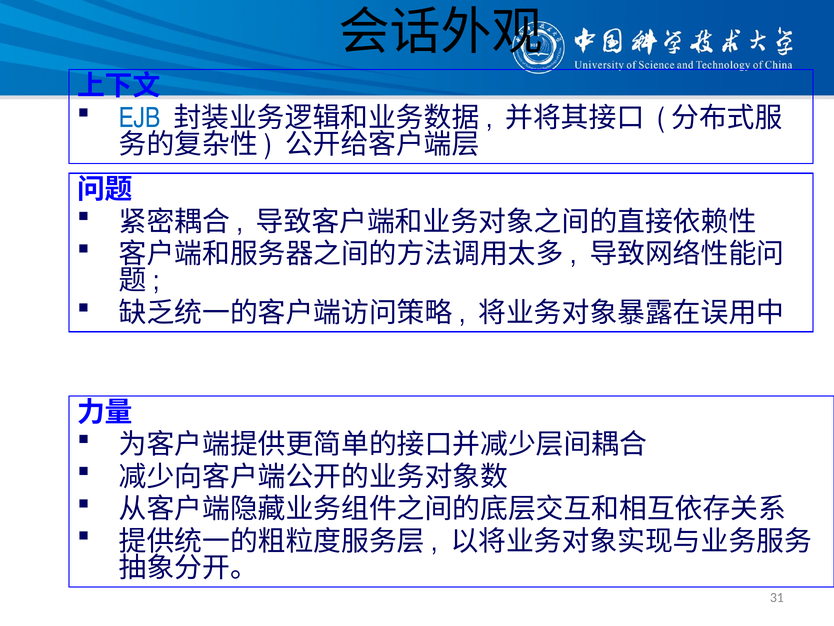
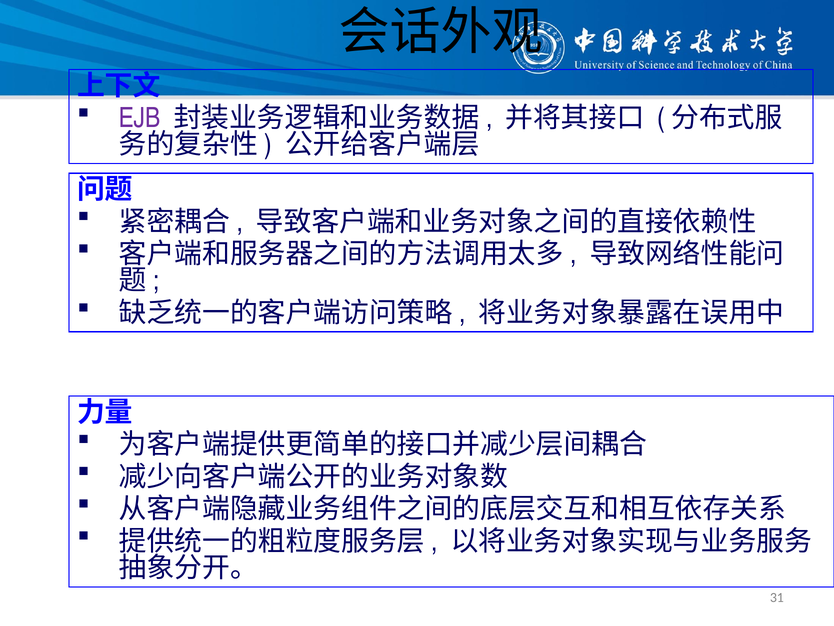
EJB colour: blue -> purple
